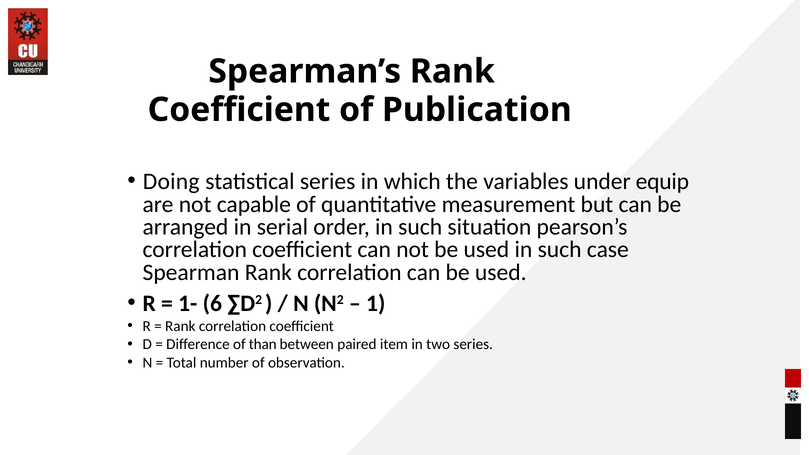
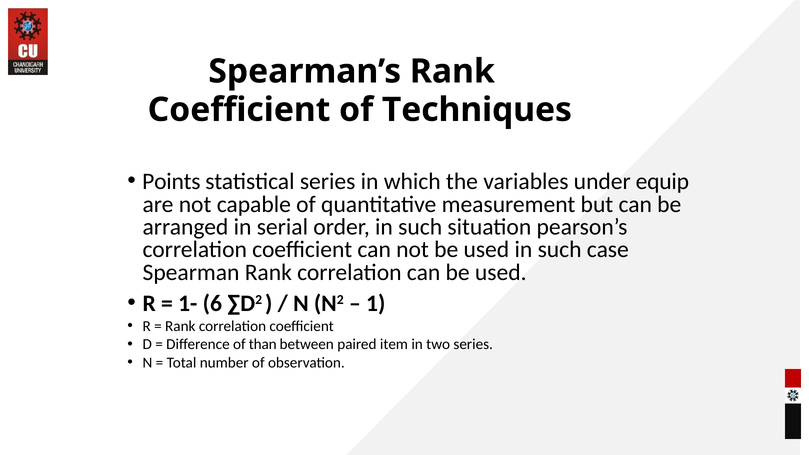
Publication: Publication -> Techniques
Doing: Doing -> Points
